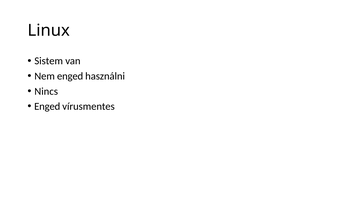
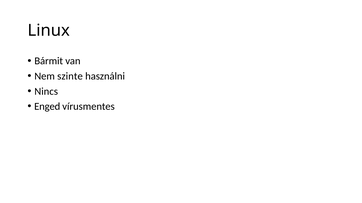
Sistem: Sistem -> Bármit
Nem enged: enged -> szinte
